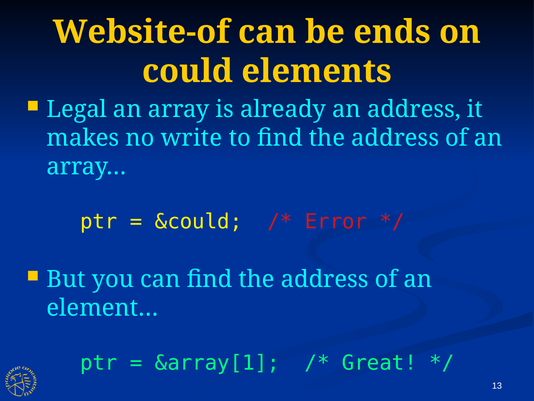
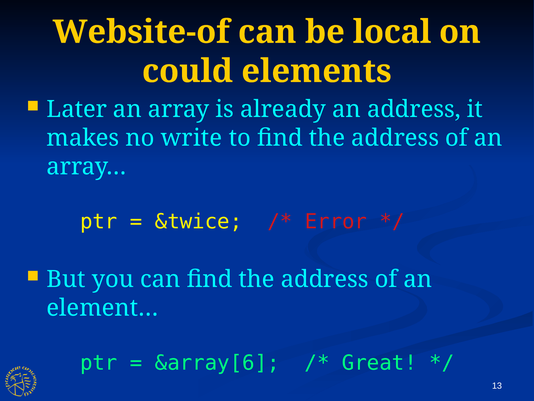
ends: ends -> local
Legal: Legal -> Later
&could: &could -> &twice
&array[1: &array[1 -> &array[6
